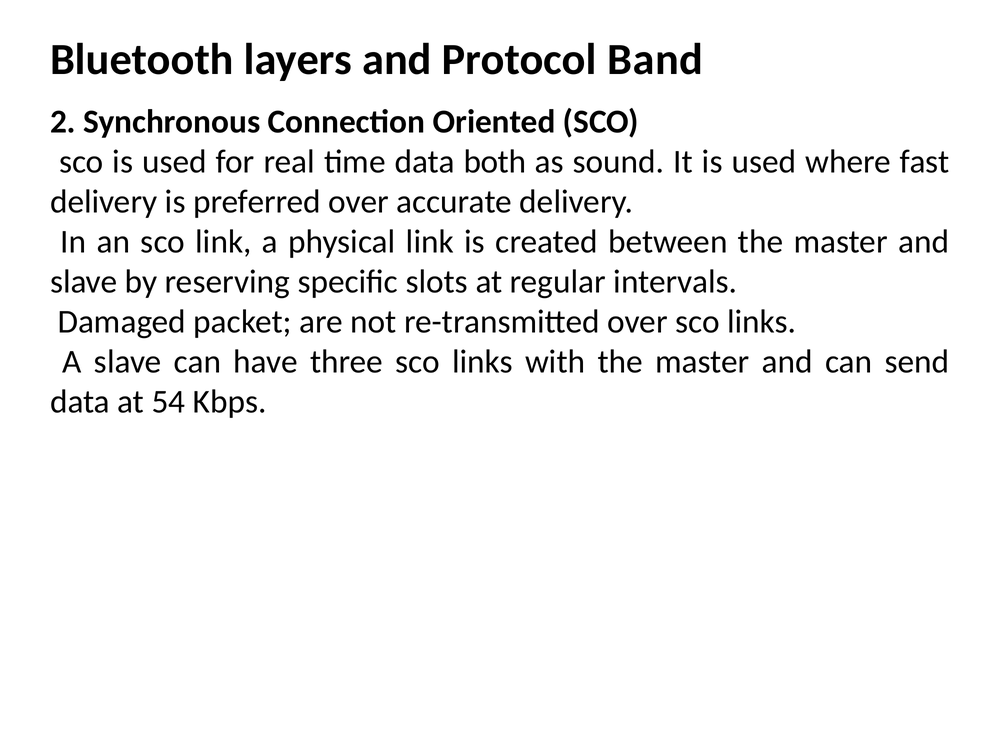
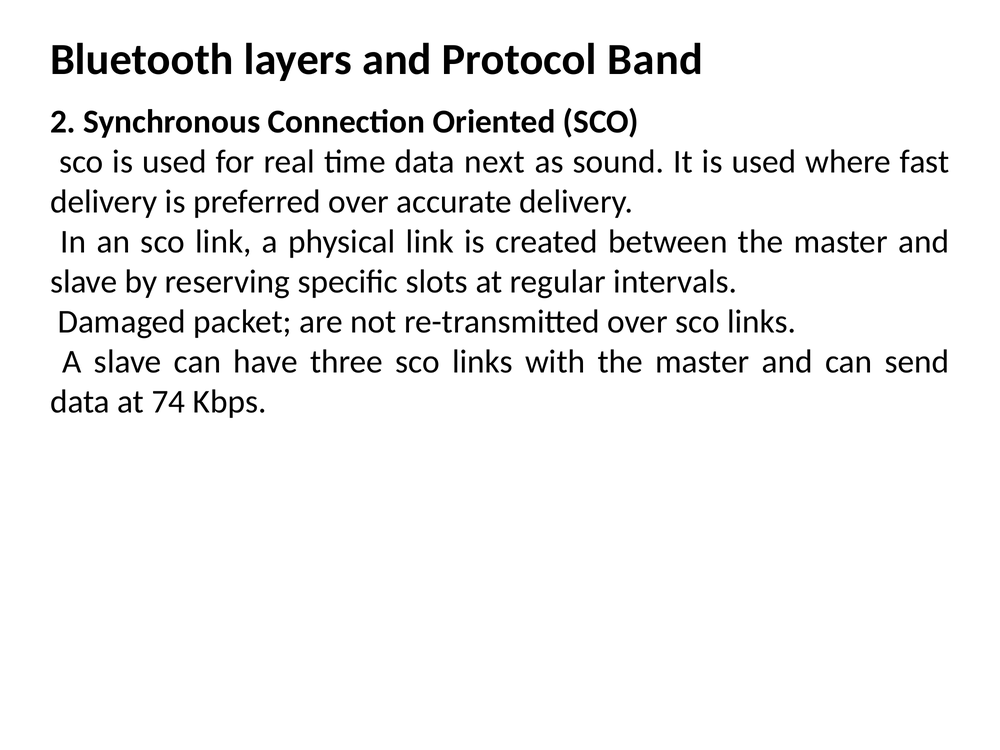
both: both -> next
54: 54 -> 74
